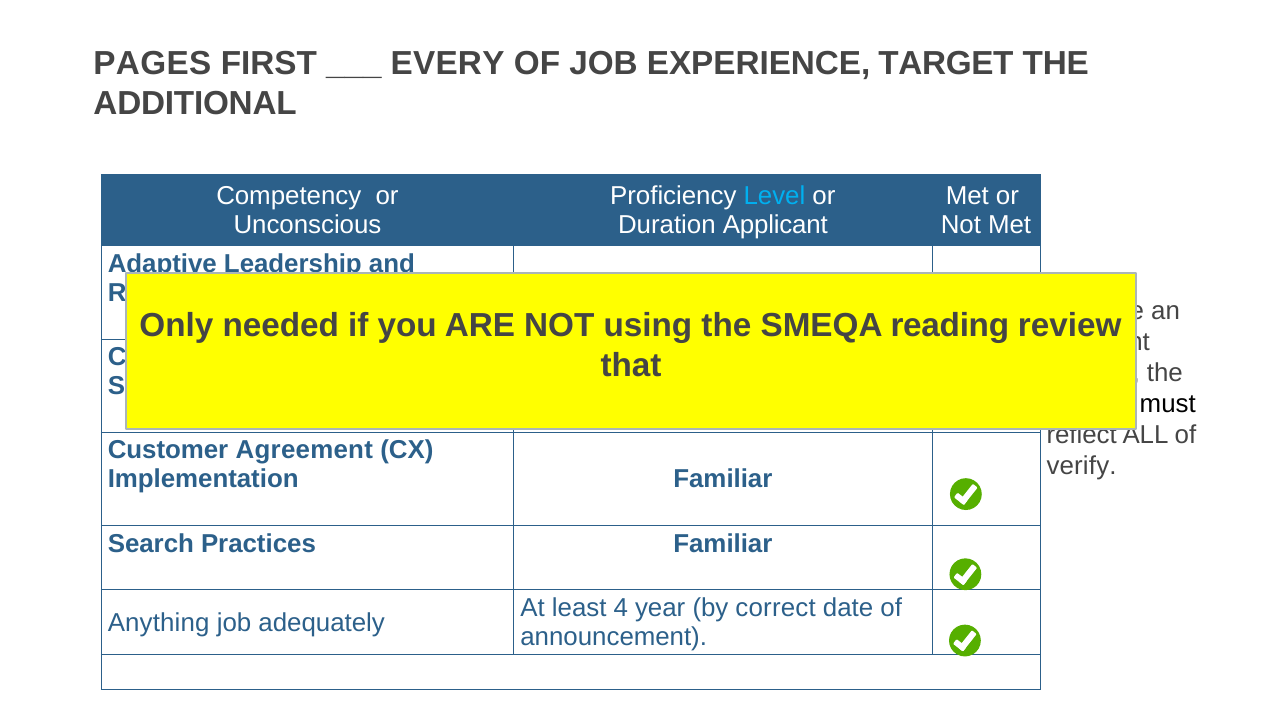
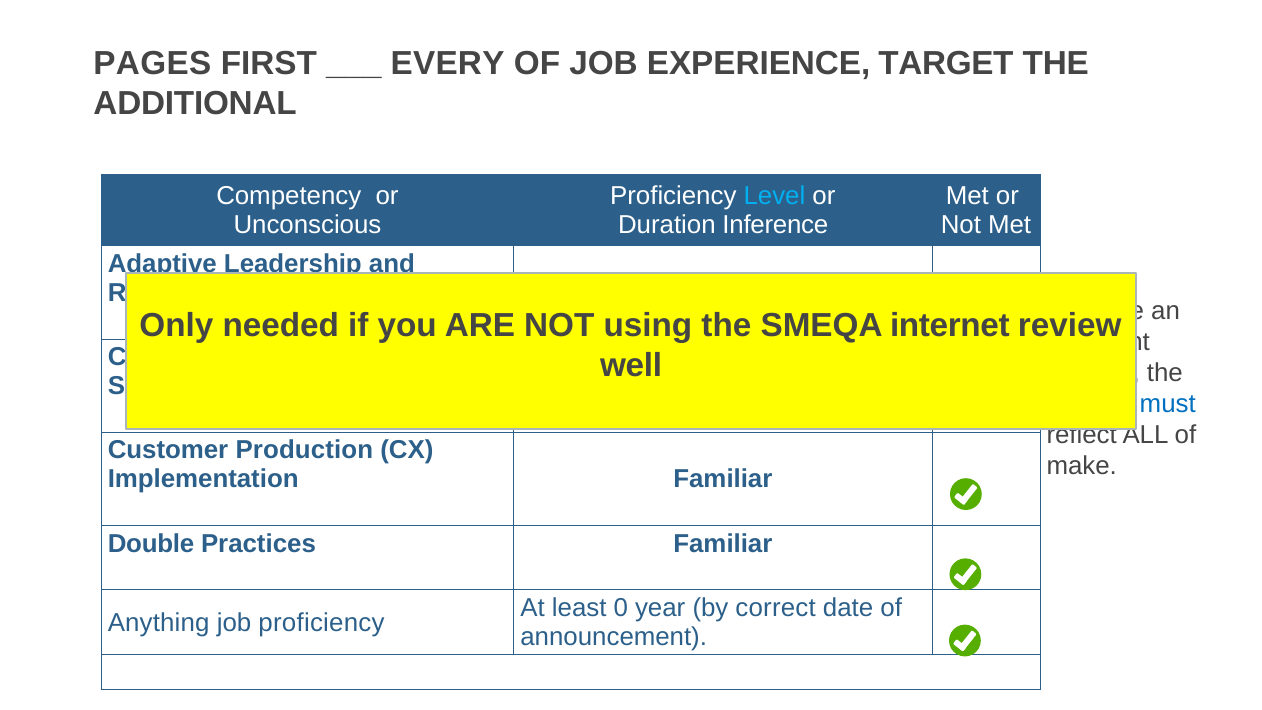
Duration Applicant: Applicant -> Inference
reading: reading -> internet
that: that -> well
must colour: black -> blue
Agreement: Agreement -> Production
verify: verify -> make
Search: Search -> Double
4: 4 -> 0
job adequately: adequately -> proficiency
